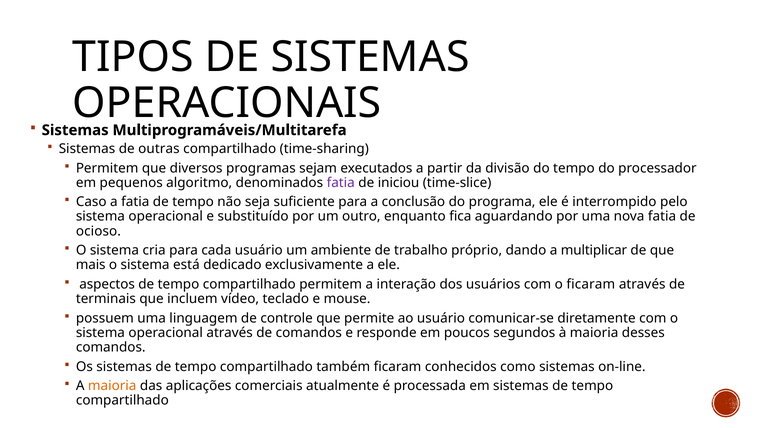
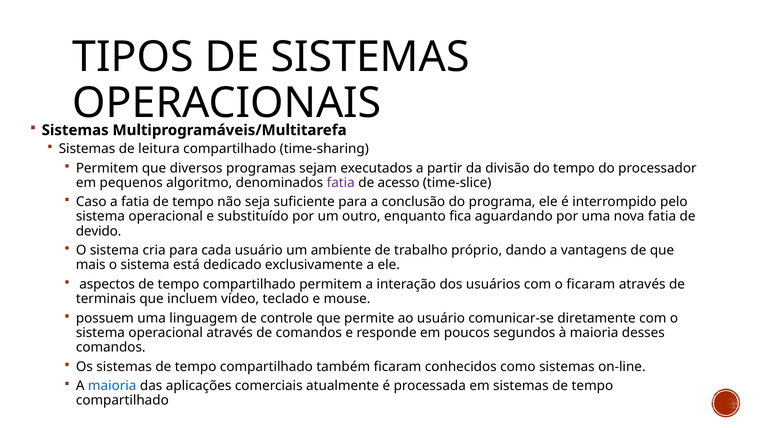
outras: outras -> leitura
iniciou: iniciou -> acesso
ocioso: ocioso -> devido
multiplicar: multiplicar -> vantagens
maioria at (112, 386) colour: orange -> blue
